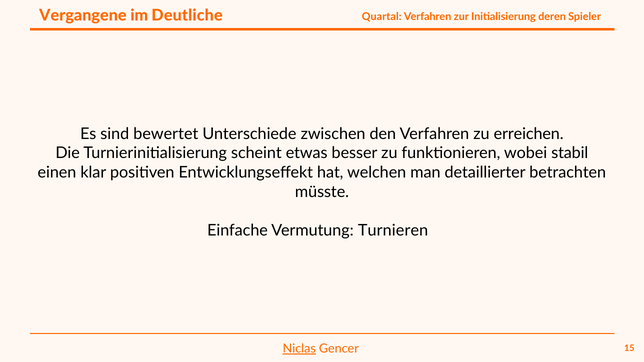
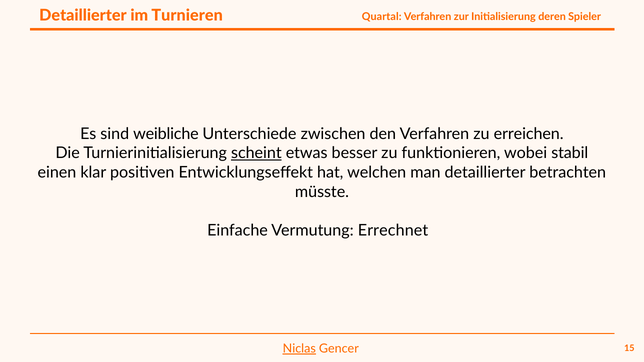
Vergangene at (83, 15): Vergangene -> Detaillierter
Deutliche: Deutliche -> Turnieren
bewertet: bewertet -> weibliche
scheint underline: none -> present
Turnieren: Turnieren -> Errechnet
